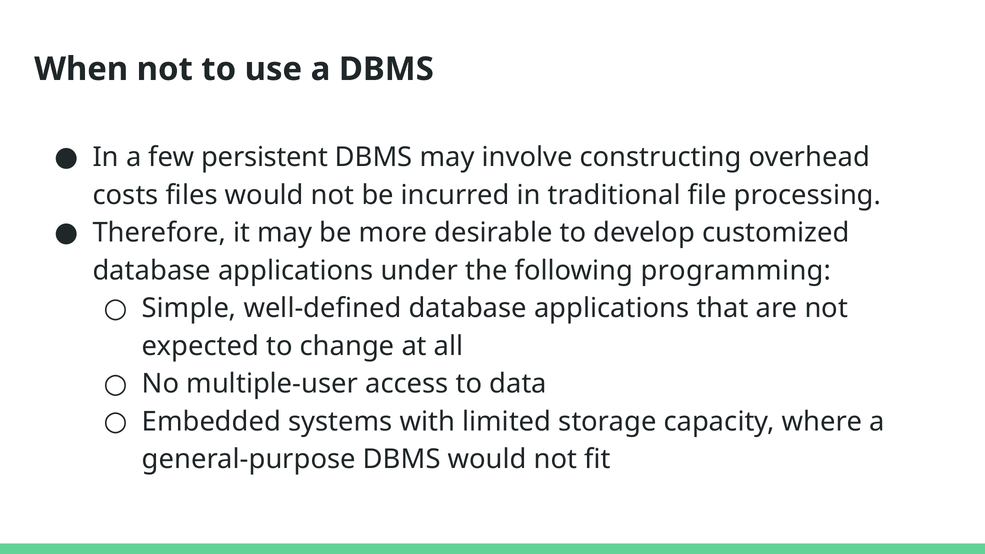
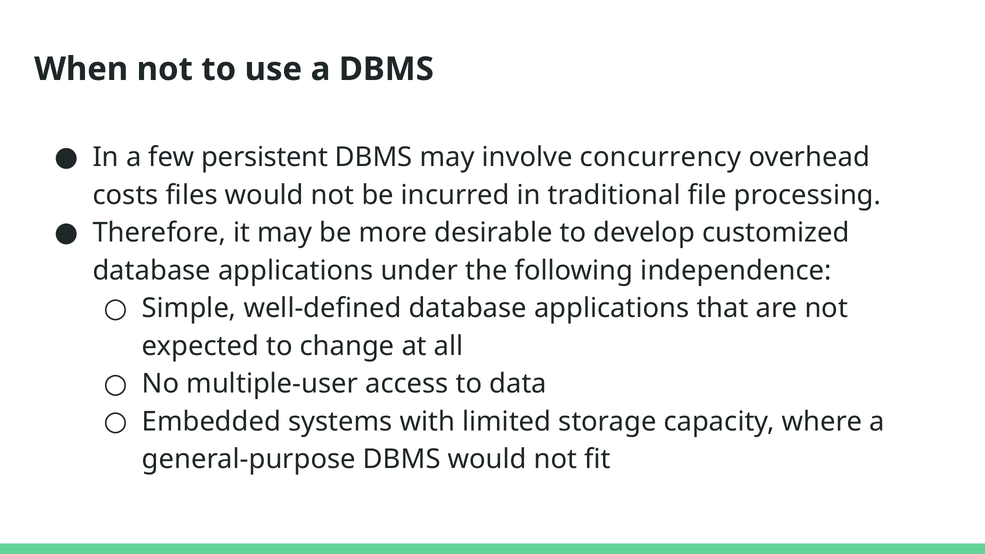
constructing: constructing -> concurrency
programming: programming -> independence
